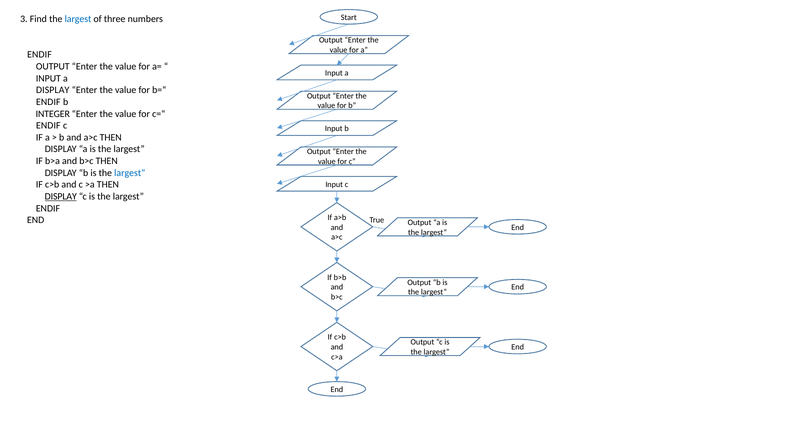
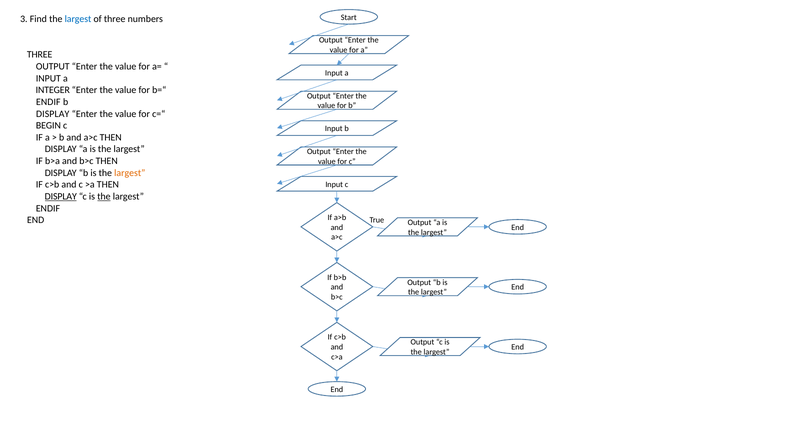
ENDIF at (40, 55): ENDIF -> THREE
DISPLAY at (53, 90): DISPLAY -> INTEGER
INTEGER at (53, 114): INTEGER -> DISPLAY
ENDIF at (48, 125): ENDIF -> BEGIN
largest at (130, 173) colour: blue -> orange
the at (104, 196) underline: none -> present
